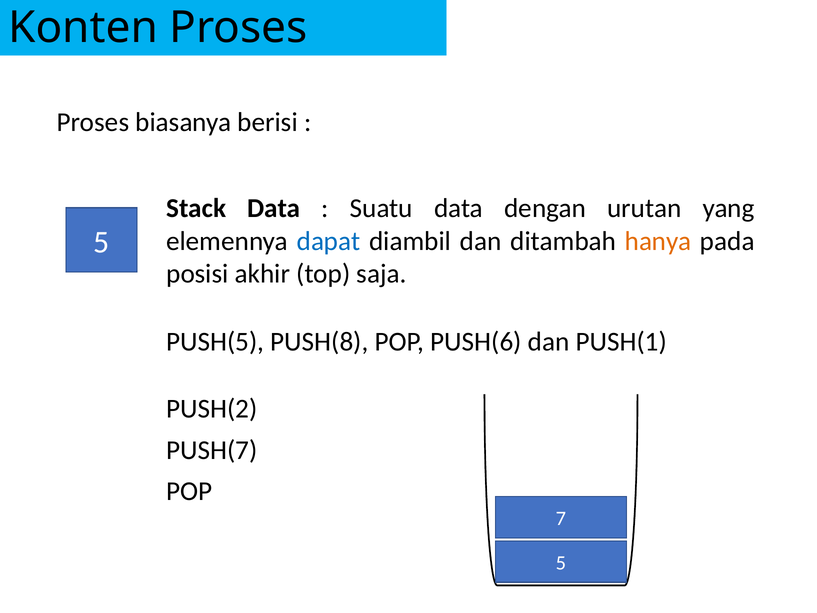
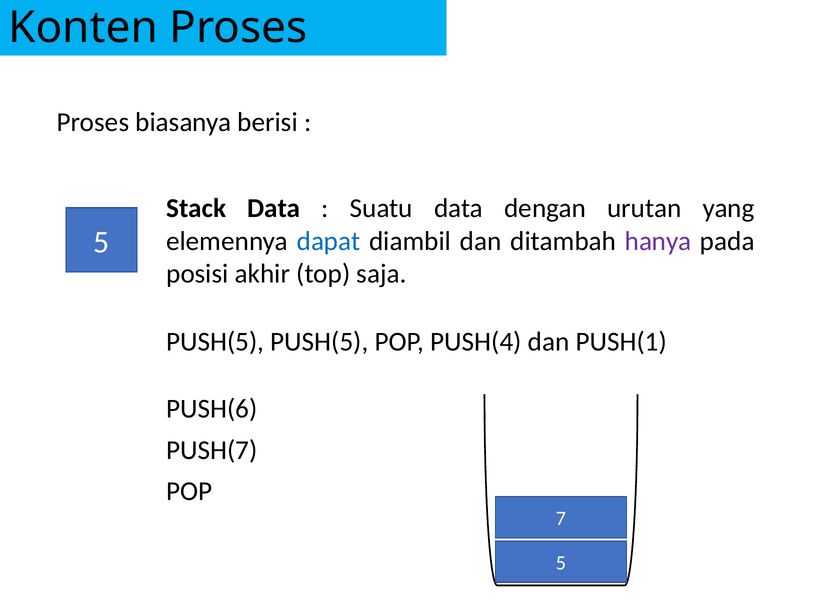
hanya colour: orange -> purple
PUSH(5 PUSH(8: PUSH(8 -> PUSH(5
PUSH(6: PUSH(6 -> PUSH(4
PUSH(2: PUSH(2 -> PUSH(6
